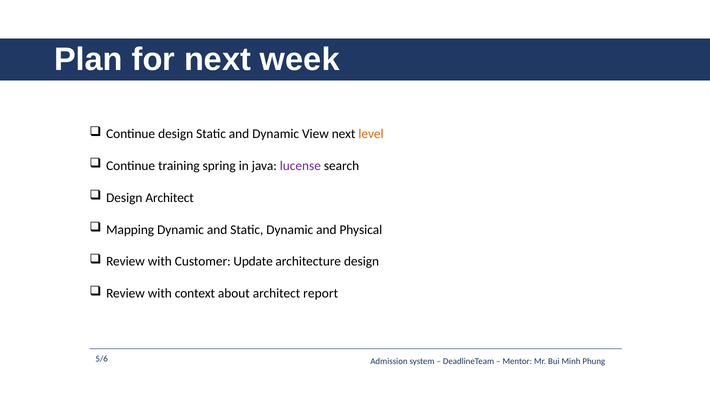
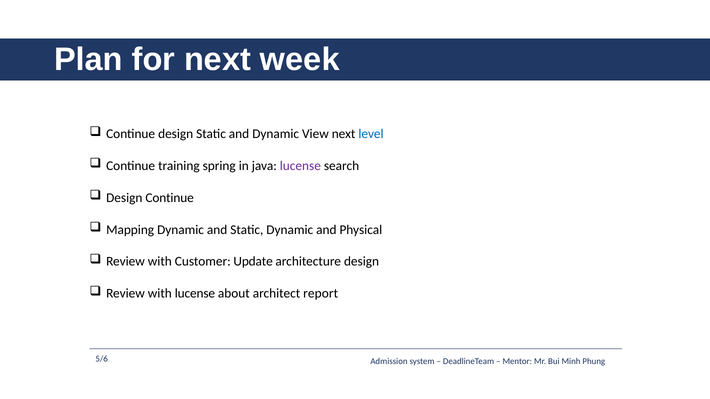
level colour: orange -> blue
Design Architect: Architect -> Continue
with context: context -> lucense
